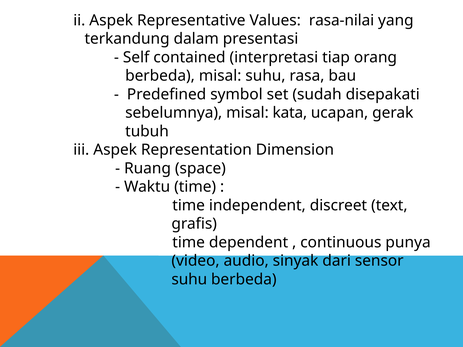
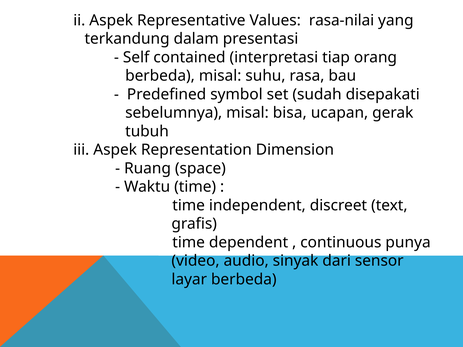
kata: kata -> bisa
suhu at (189, 280): suhu -> layar
